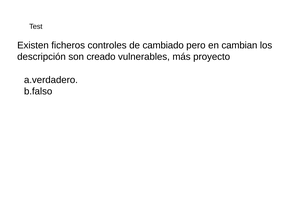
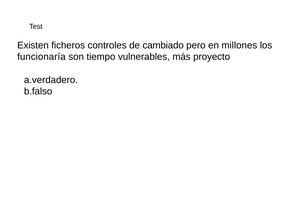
cambian: cambian -> millones
descripción: descripción -> funcionaría
creado: creado -> tiempo
